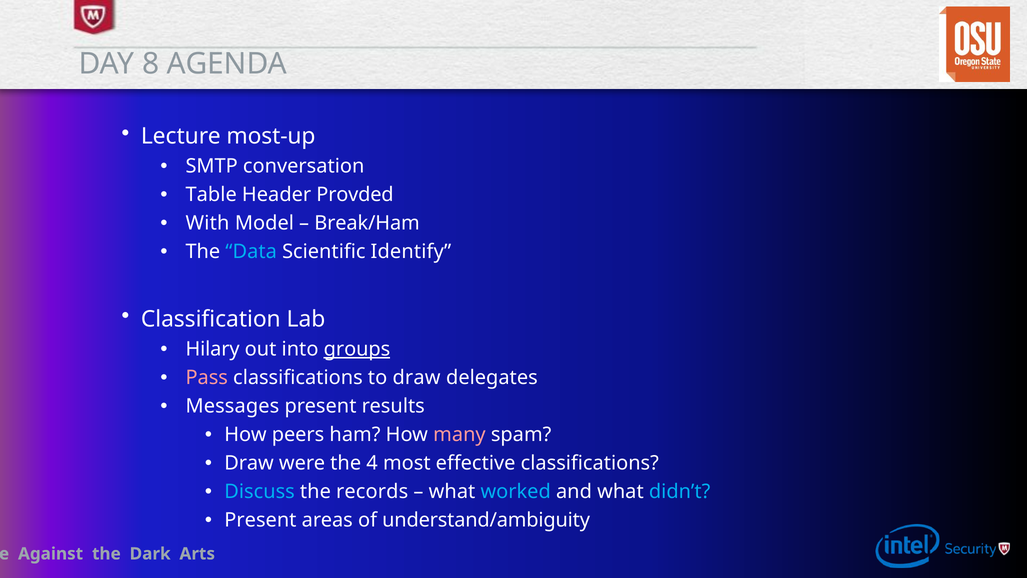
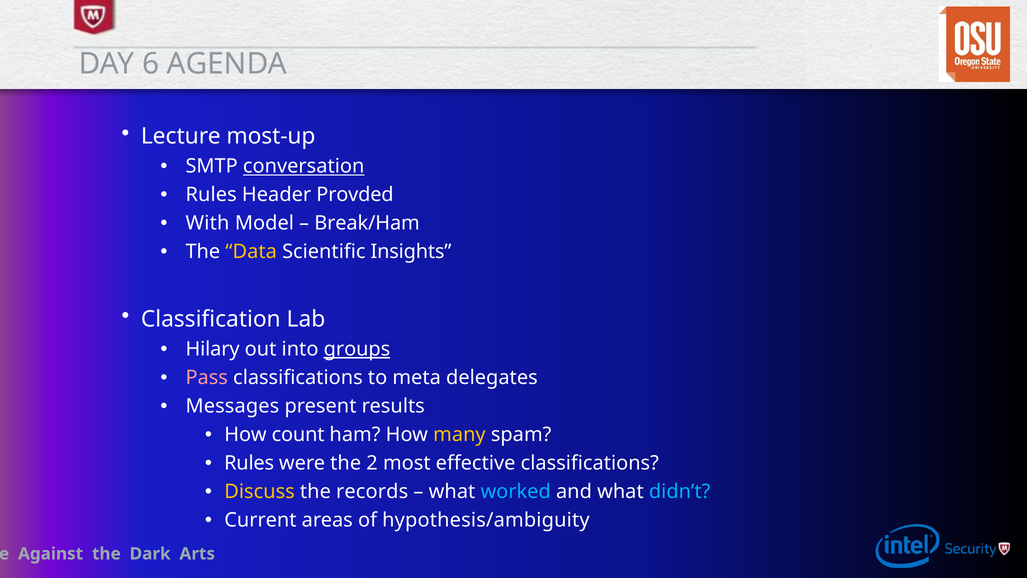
8: 8 -> 6
conversation underline: none -> present
Table at (211, 195): Table -> Rules
Data colour: light blue -> yellow
Identify: Identify -> Insights
to draw: draw -> meta
peers: peers -> count
many colour: pink -> yellow
Draw at (249, 463): Draw -> Rules
4: 4 -> 2
Discuss colour: light blue -> yellow
Present at (260, 520): Present -> Current
understand/ambiguity: understand/ambiguity -> hypothesis/ambiguity
